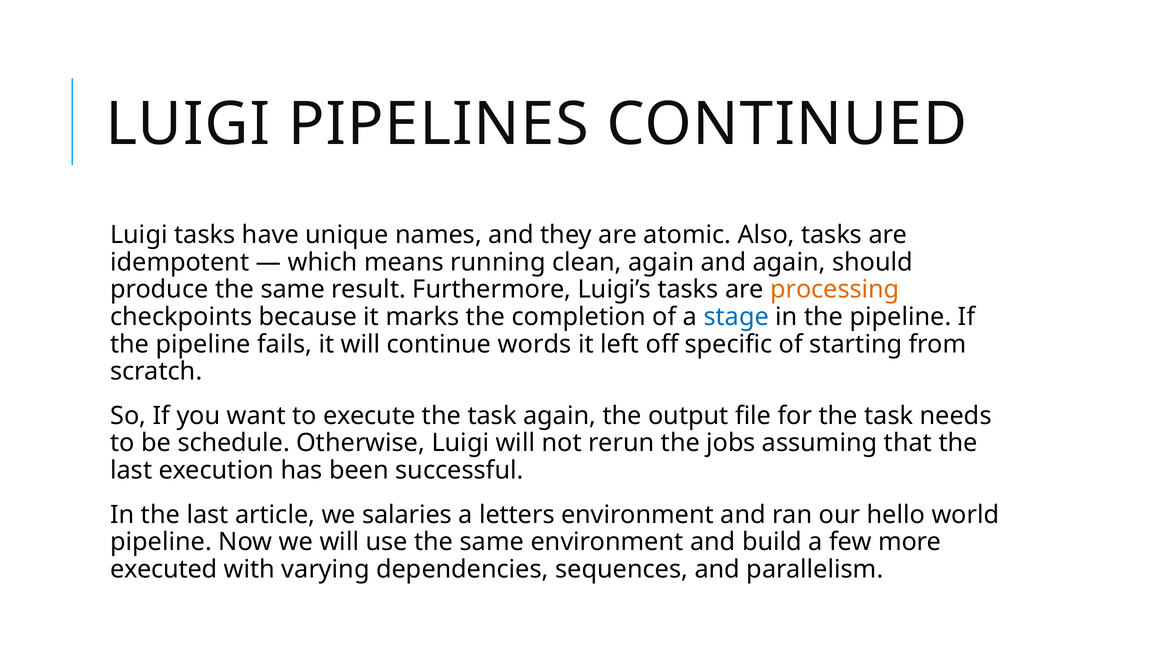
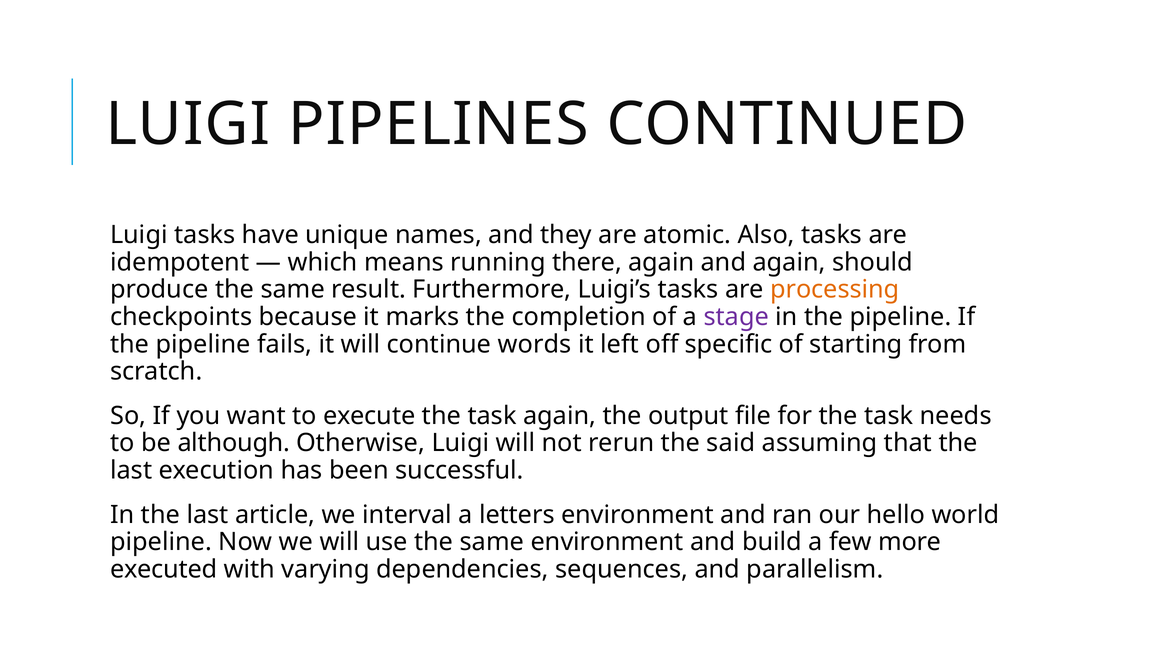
clean: clean -> there
stage colour: blue -> purple
schedule: schedule -> although
jobs: jobs -> said
salaries: salaries -> interval
